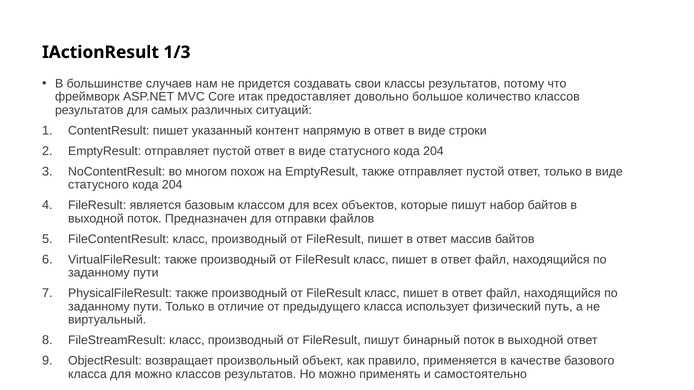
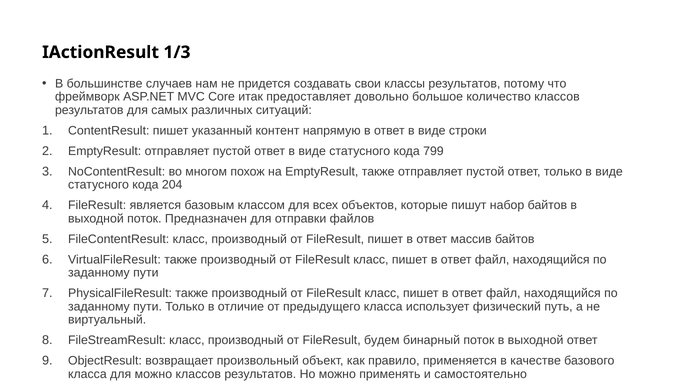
204 at (433, 151): 204 -> 799
FileResult пишут: пишут -> будем
